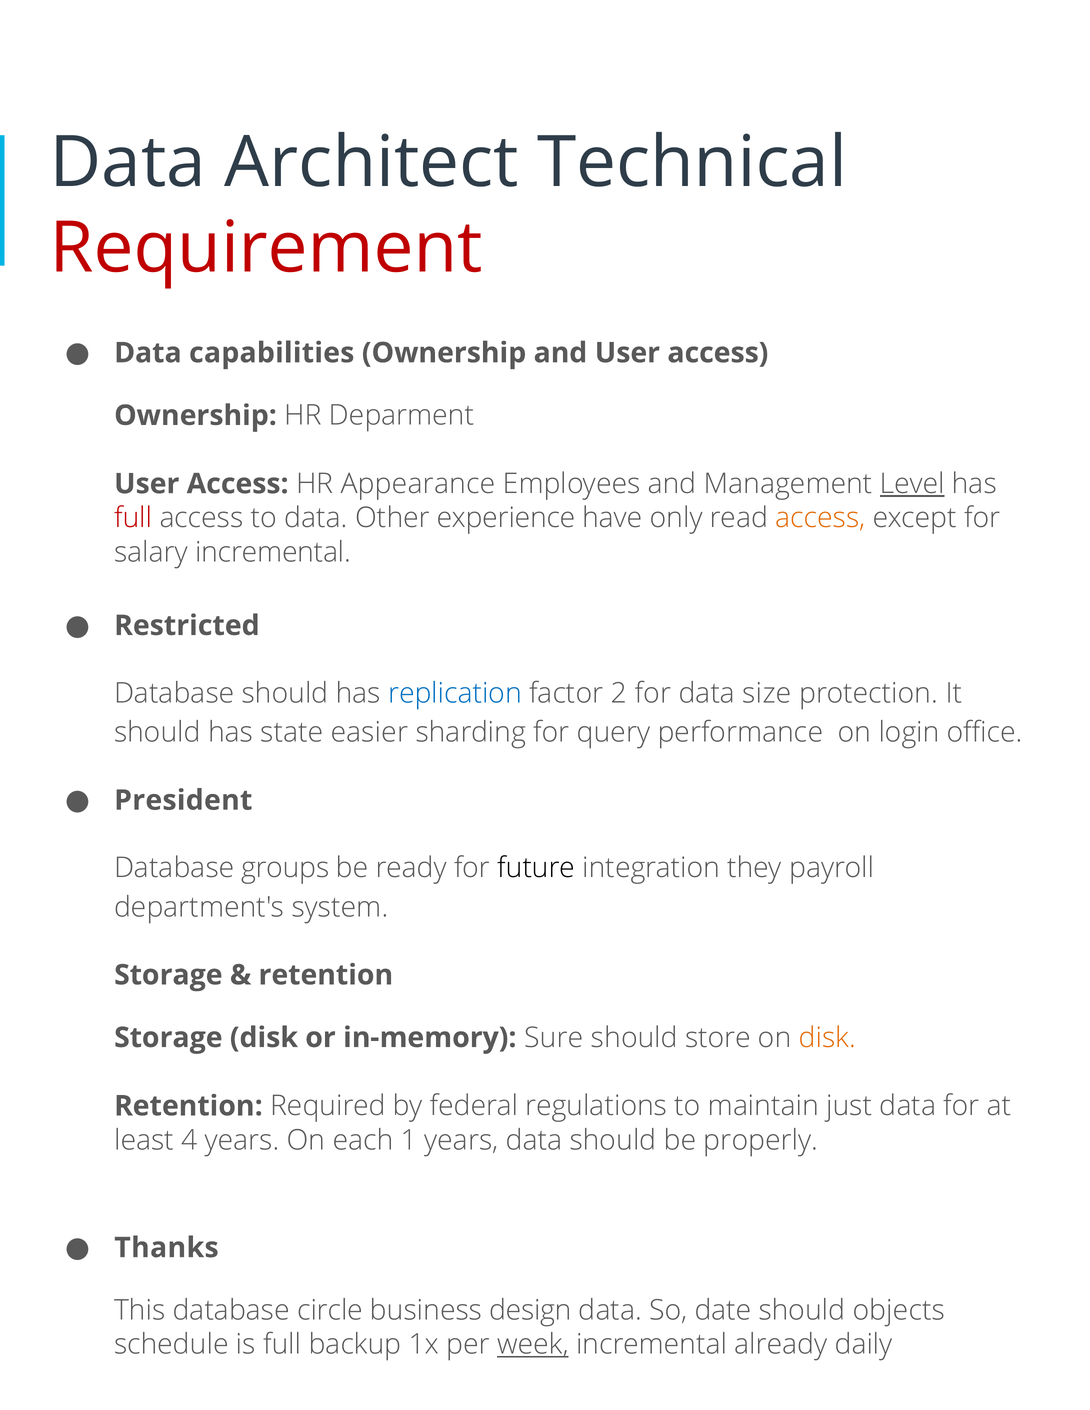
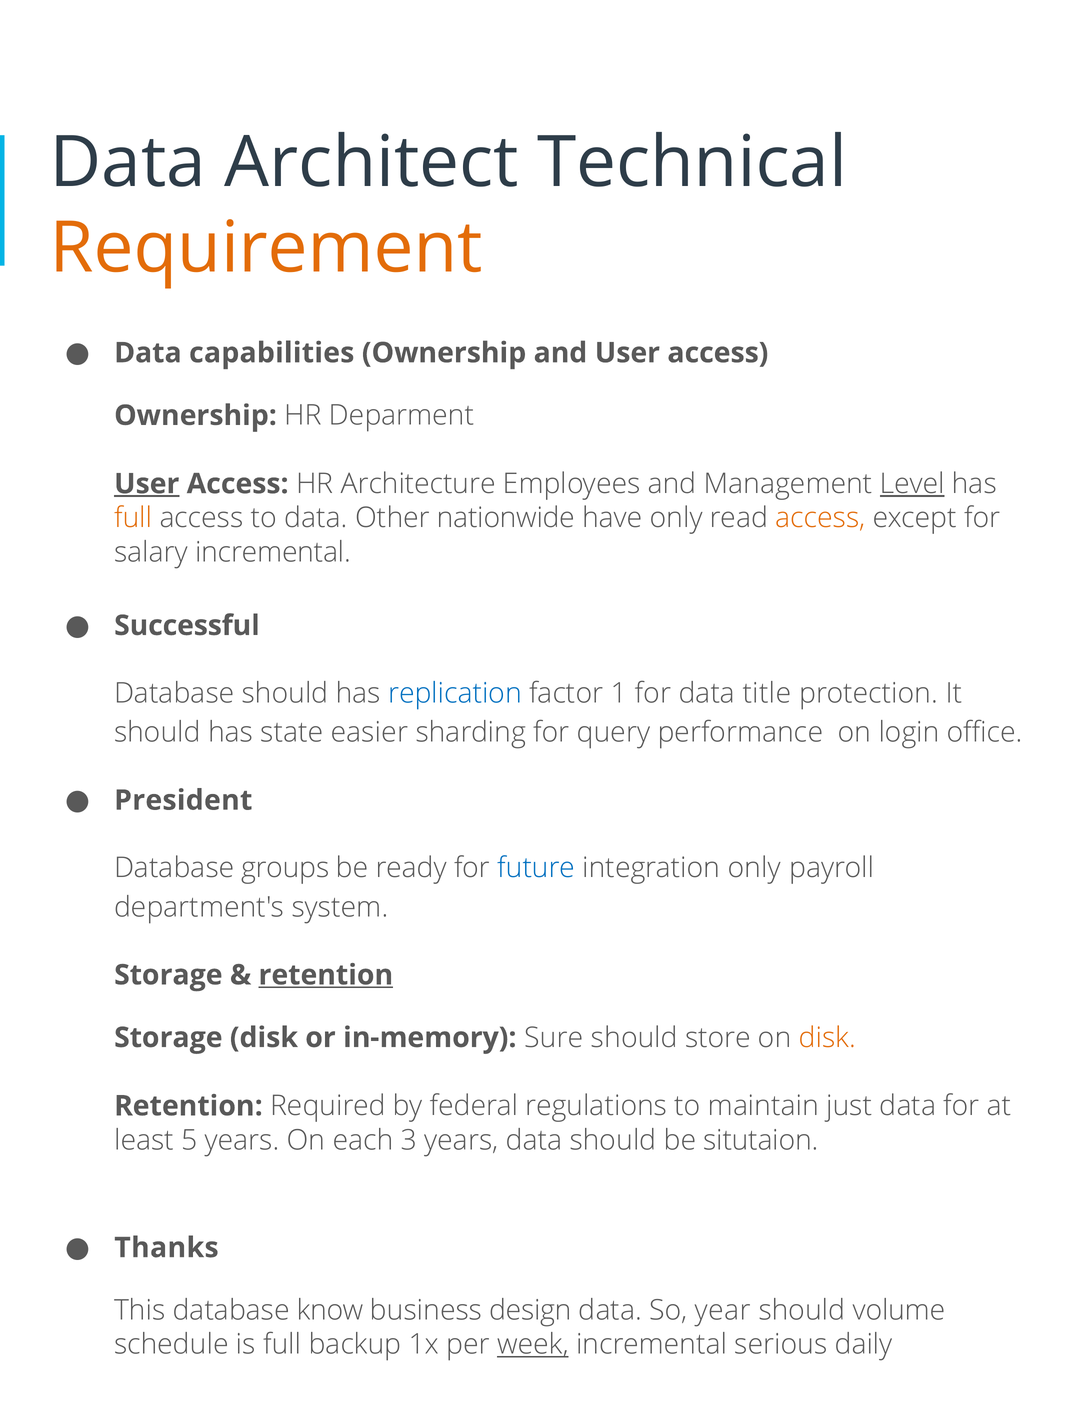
Requirement colour: red -> orange
User at (147, 484) underline: none -> present
Appearance: Appearance -> Architecture
full at (133, 518) colour: red -> orange
experience: experience -> nationwide
Restricted: Restricted -> Successful
2: 2 -> 1
size: size -> title
future colour: black -> blue
integration they: they -> only
retention at (326, 975) underline: none -> present
4: 4 -> 5
1: 1 -> 3
properly: properly -> situtaion
circle: circle -> know
date: date -> year
objects: objects -> volume
already: already -> serious
